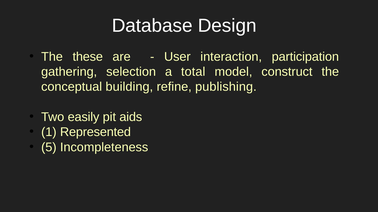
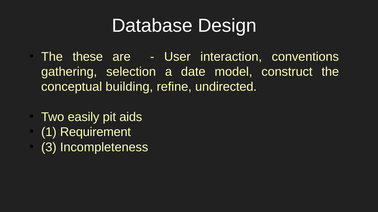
participation: participation -> conventions
total: total -> date
publishing: publishing -> undirected
Represented: Represented -> Requirement
5: 5 -> 3
